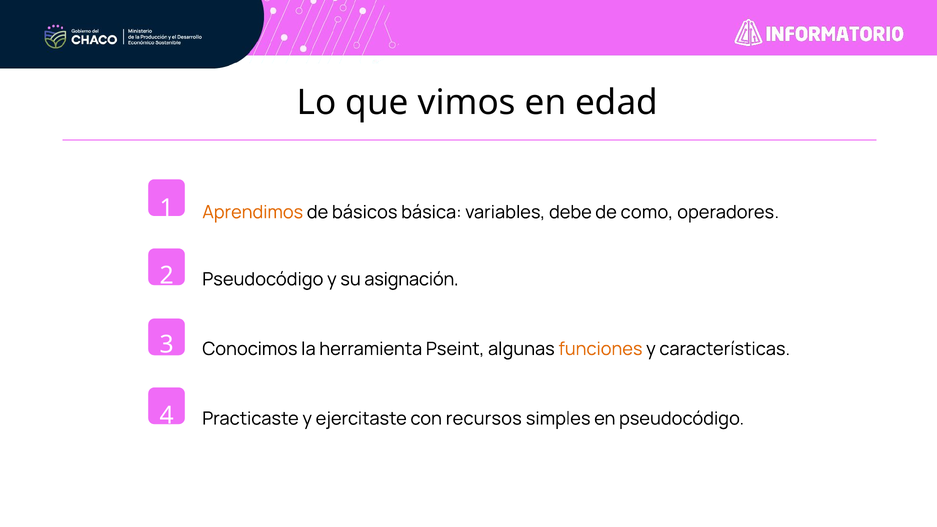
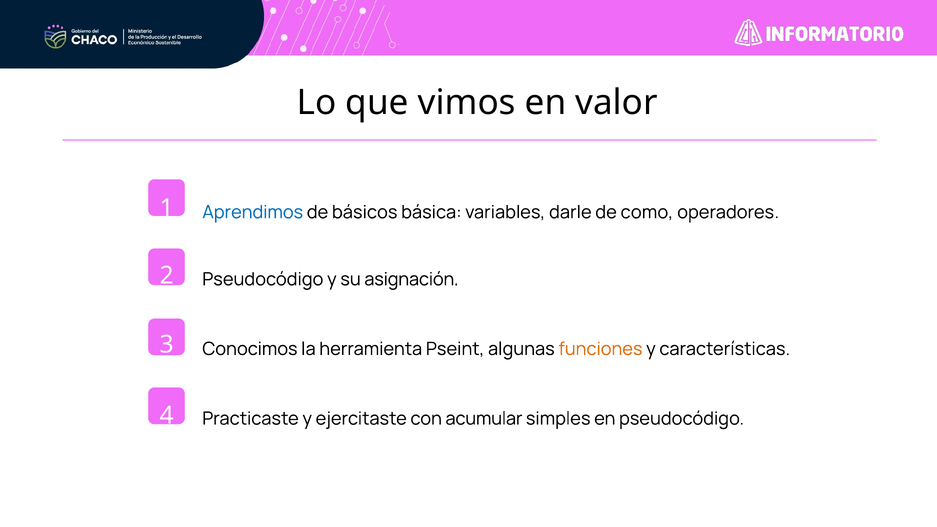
edad: edad -> valor
Aprendimos colour: orange -> blue
debe: debe -> darle
recursos: recursos -> acumular
